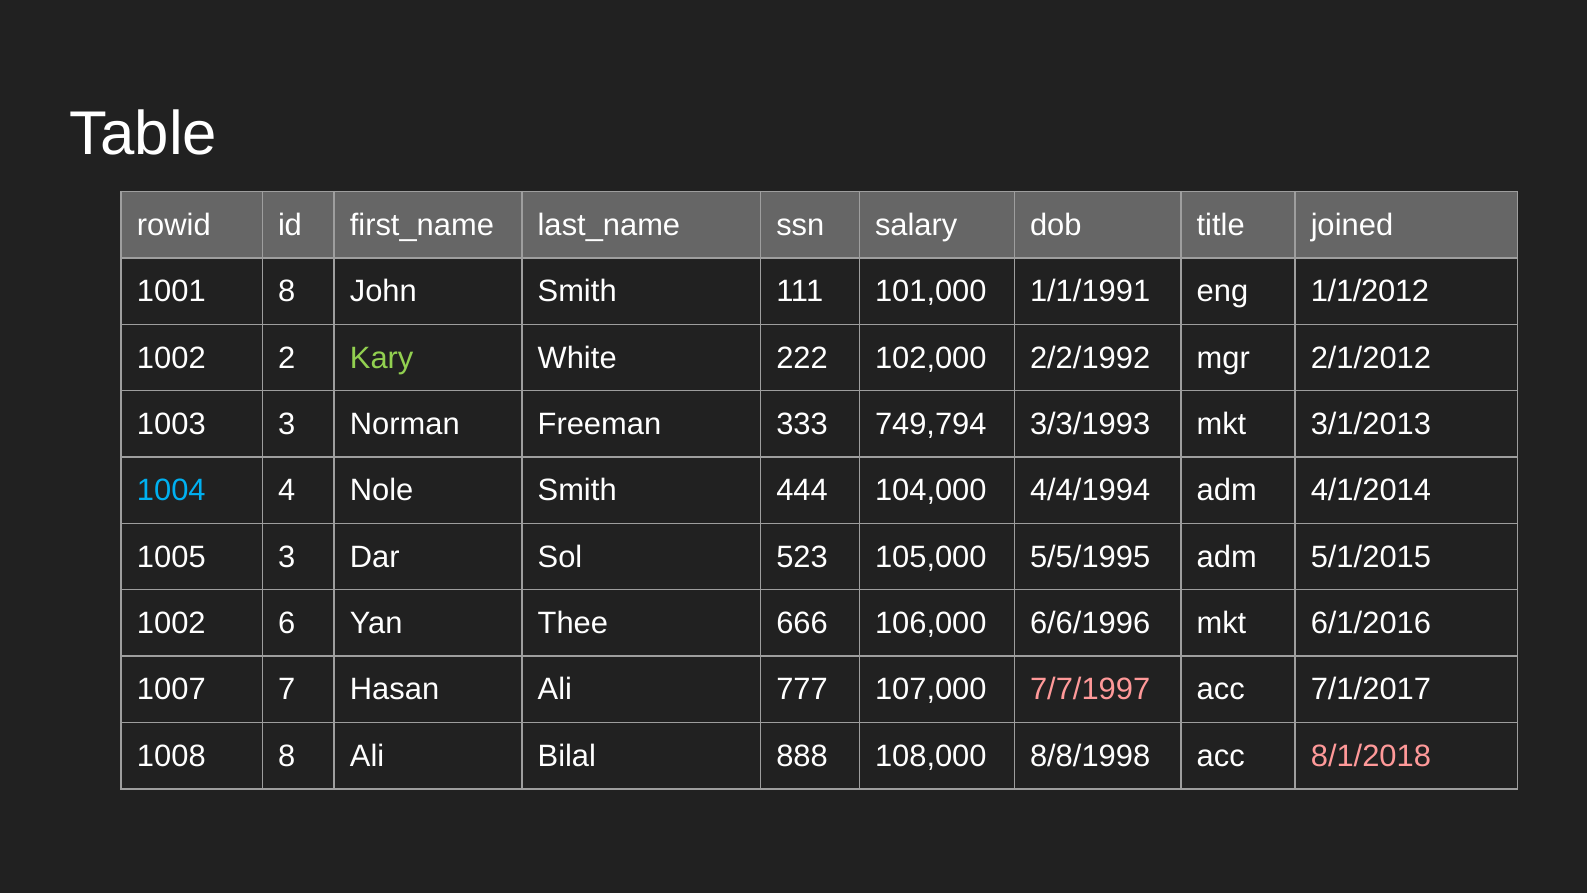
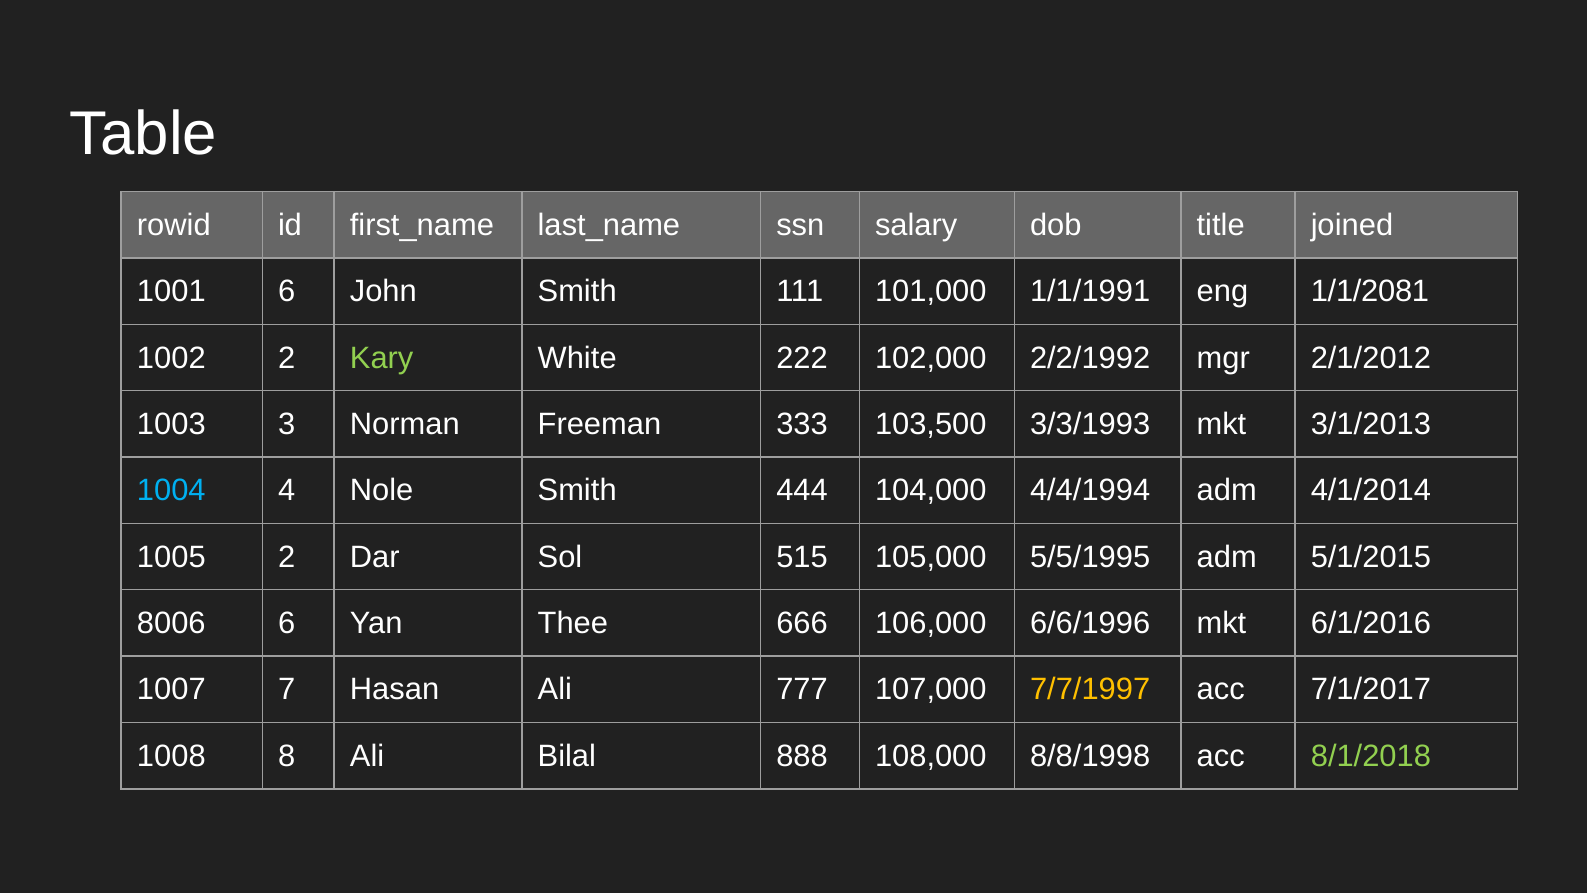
1001 8: 8 -> 6
1/1/2012: 1/1/2012 -> 1/1/2081
749,794: 749,794 -> 103,500
1005 3: 3 -> 2
523: 523 -> 515
1002 at (171, 623): 1002 -> 8006
7/7/1997 colour: pink -> yellow
8/1/2018 colour: pink -> light green
